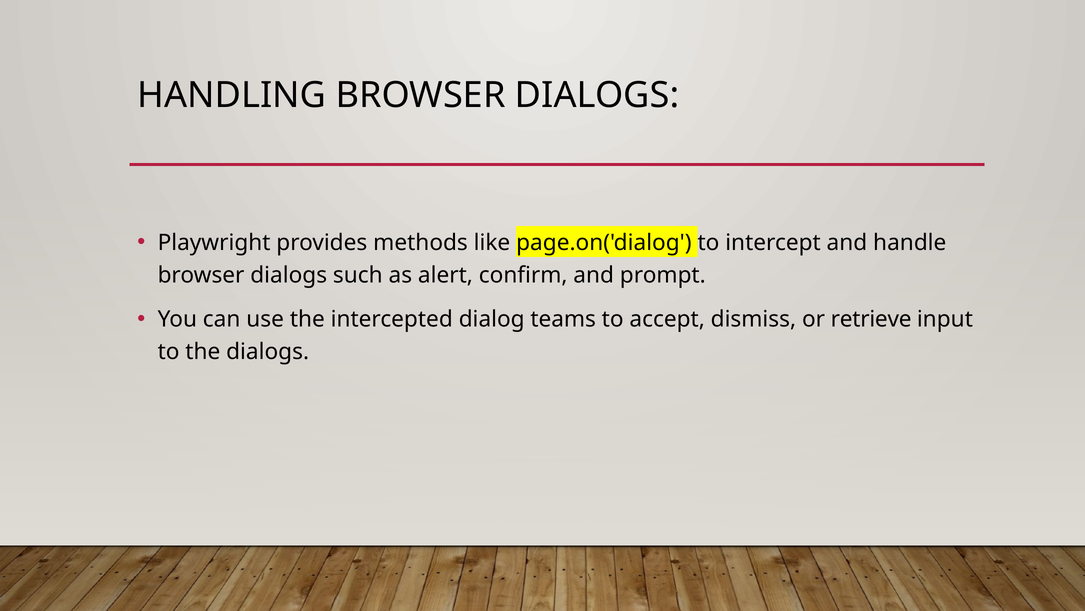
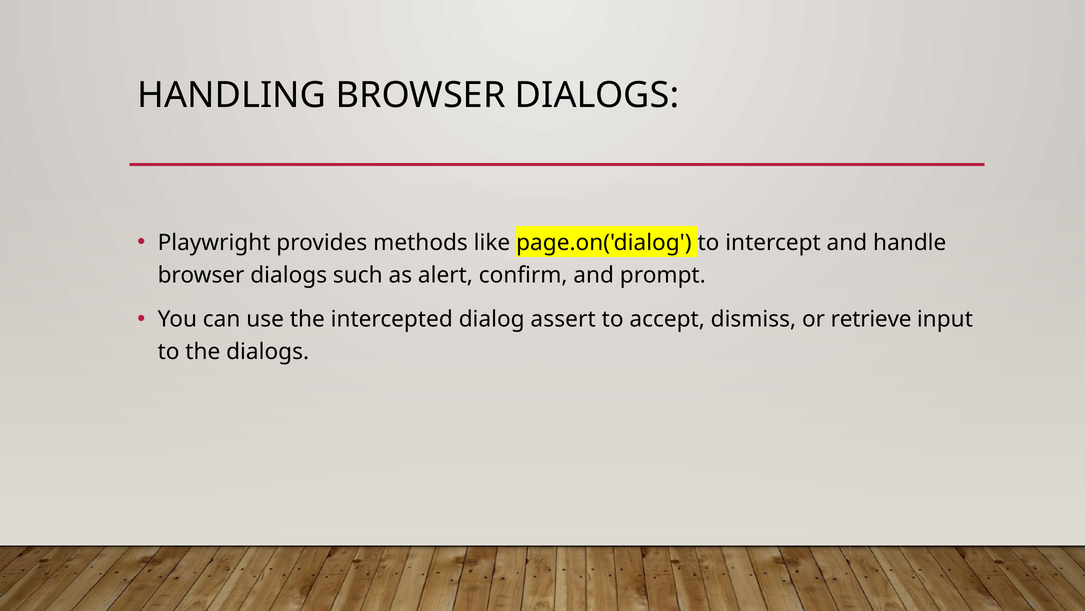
teams: teams -> assert
